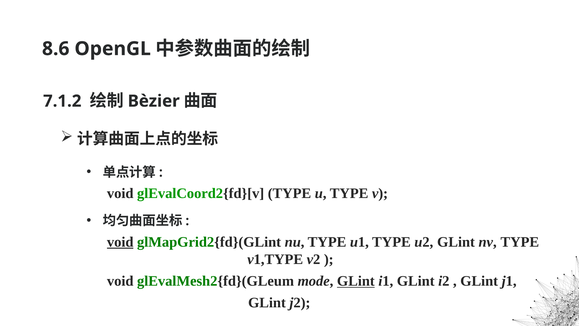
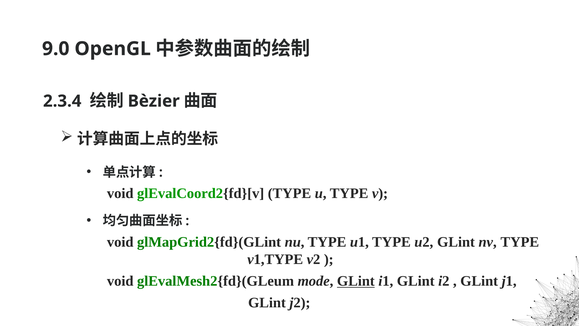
8.6: 8.6 -> 9.0
7.1.2: 7.1.2 -> 2.3.4
void at (120, 242) underline: present -> none
